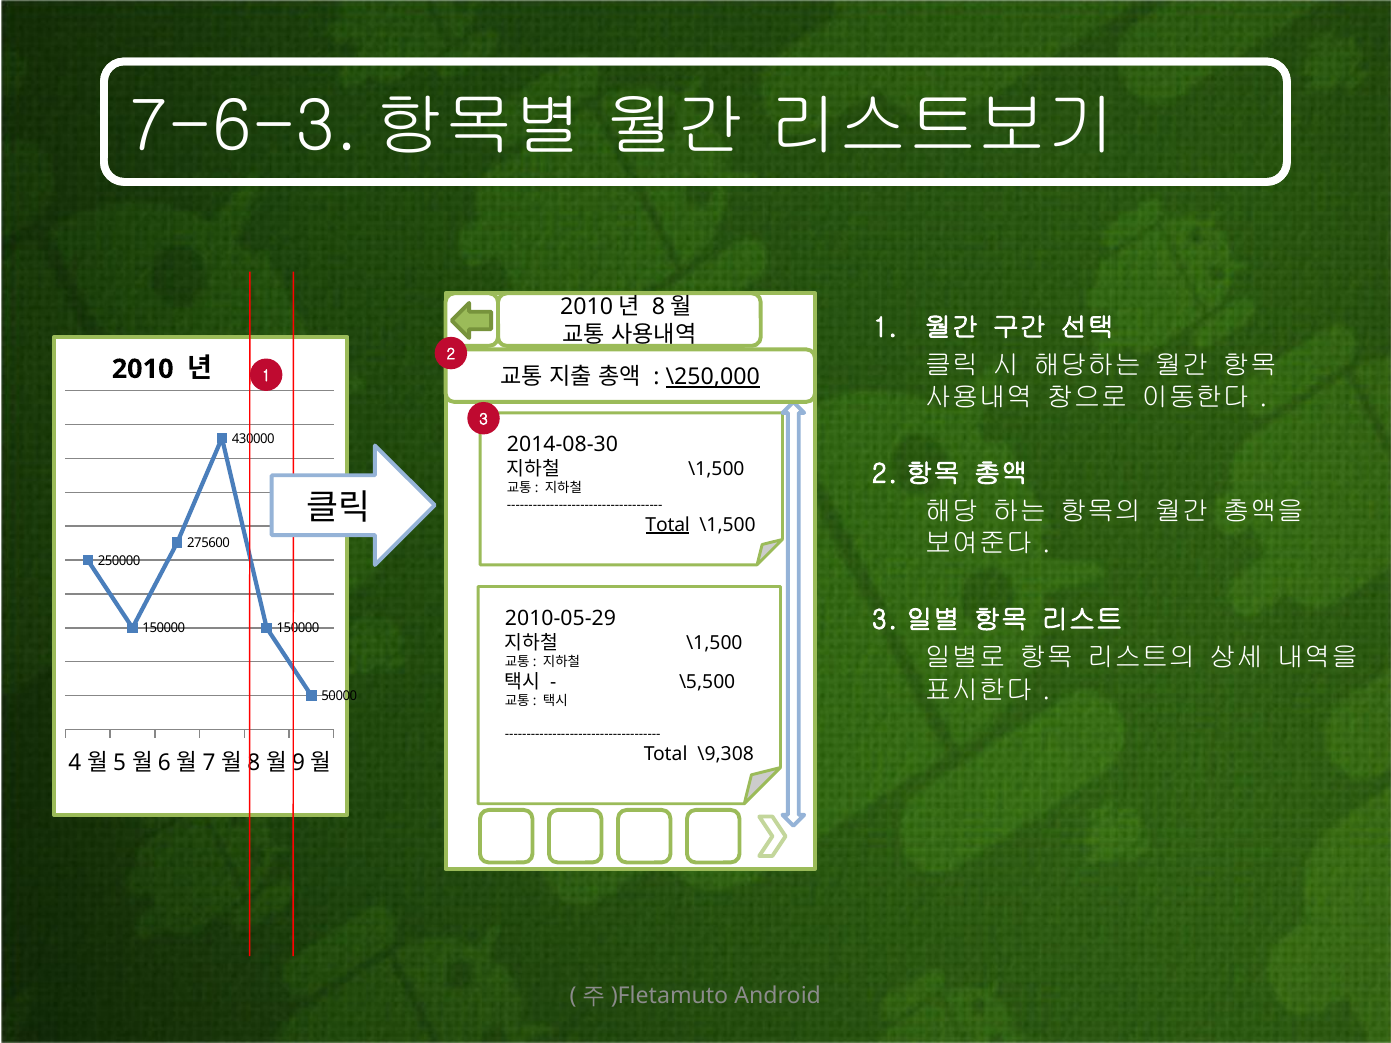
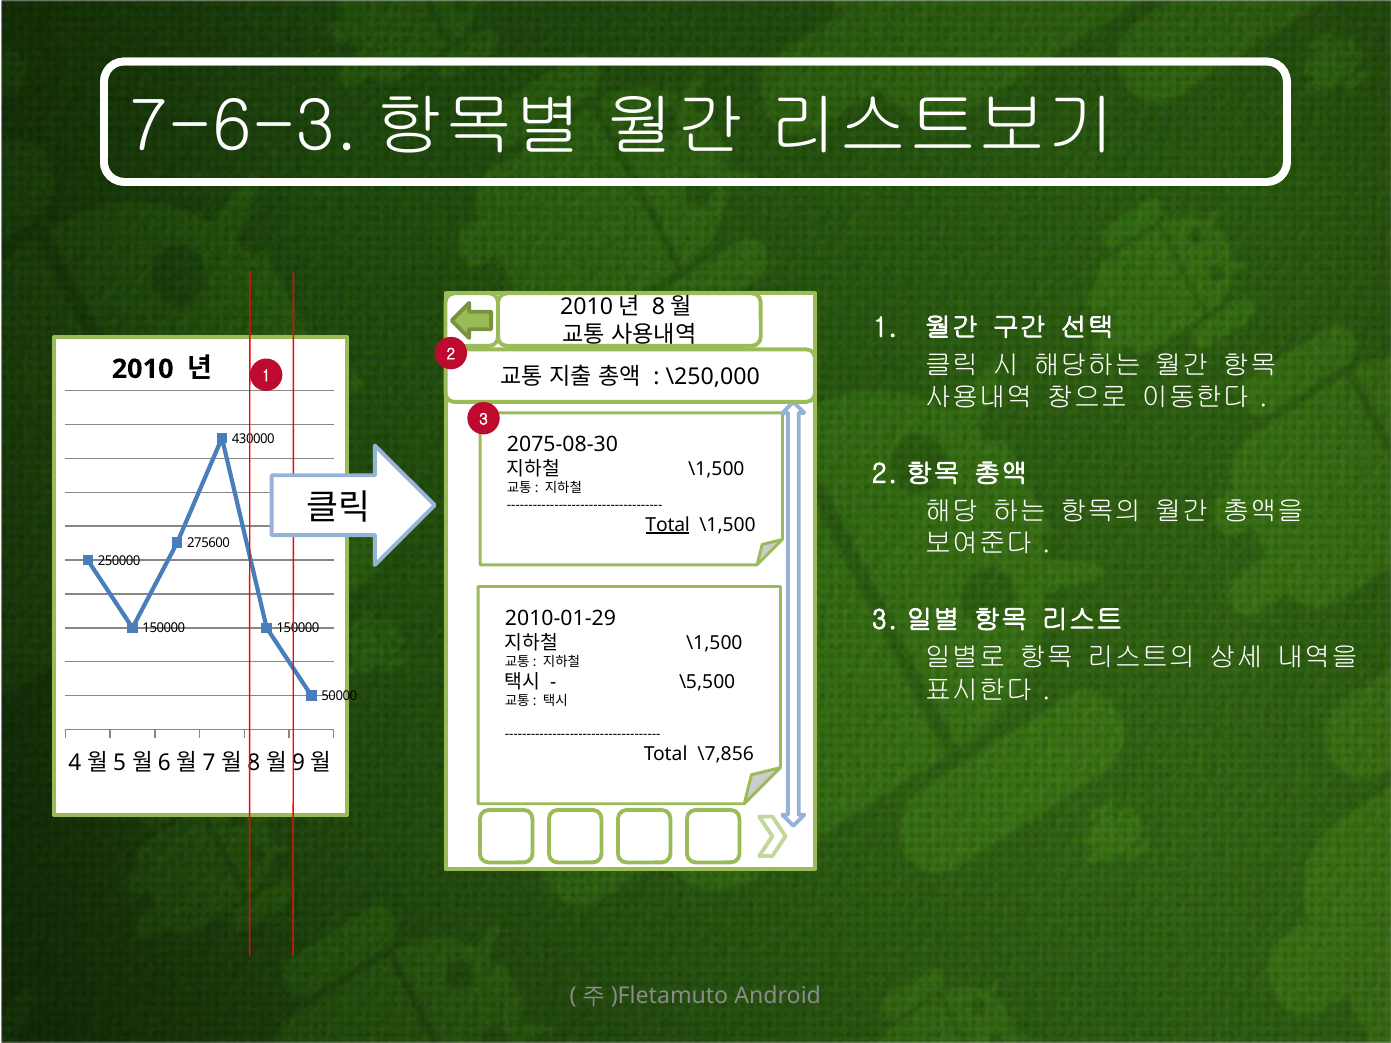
\250,000 underline: present -> none
2014-08-30: 2014-08-30 -> 2075-08-30
2010-05-29: 2010-05-29 -> 2010-01-29
\9,308: \9,308 -> \7,856
